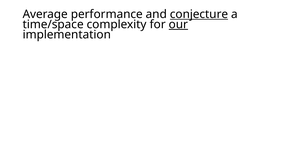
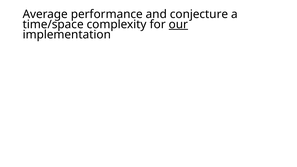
conjecture underline: present -> none
